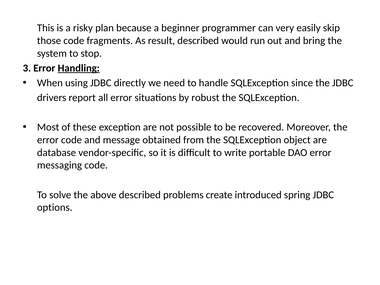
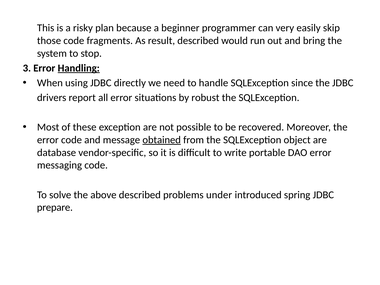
obtained underline: none -> present
create: create -> under
options: options -> prepare
